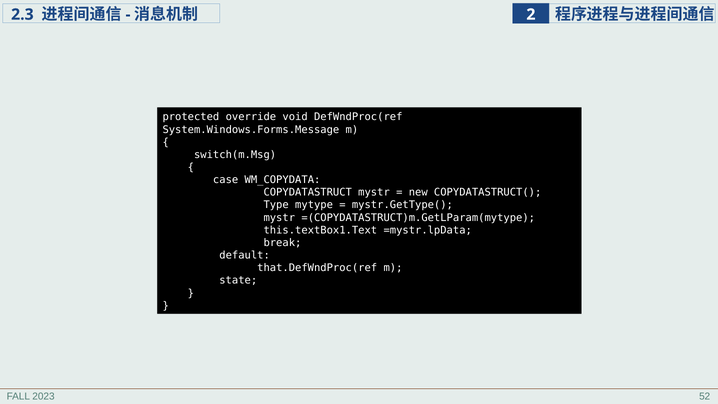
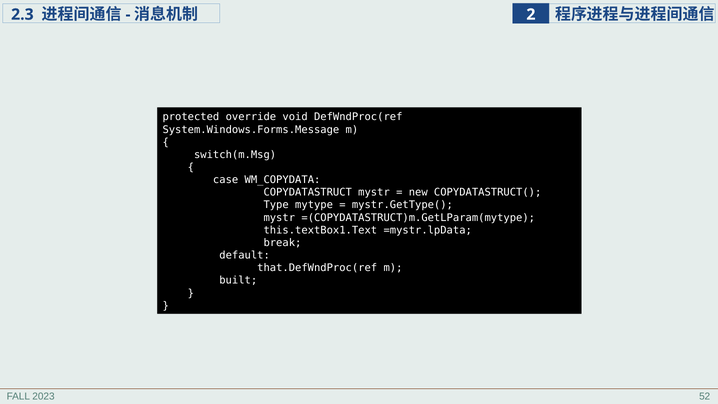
state: state -> built
